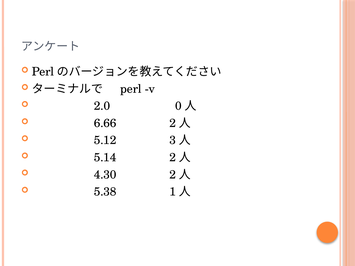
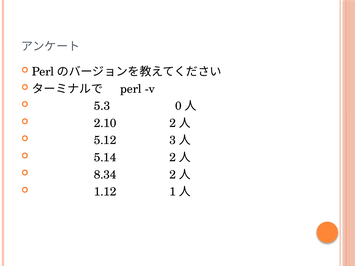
2.0: 2.0 -> 5.3
6.66: 6.66 -> 2.10
4.30: 4.30 -> 8.34
5.38: 5.38 -> 1.12
